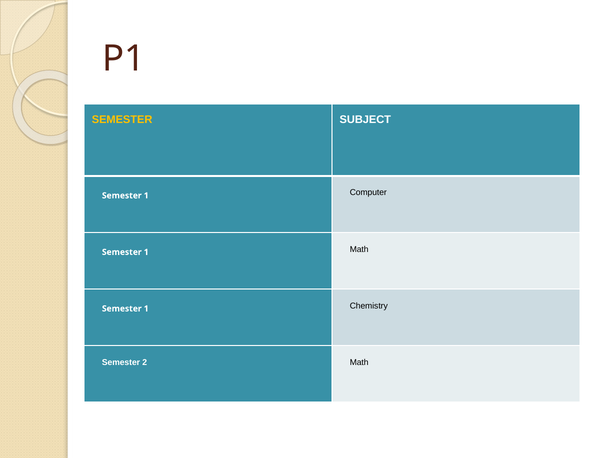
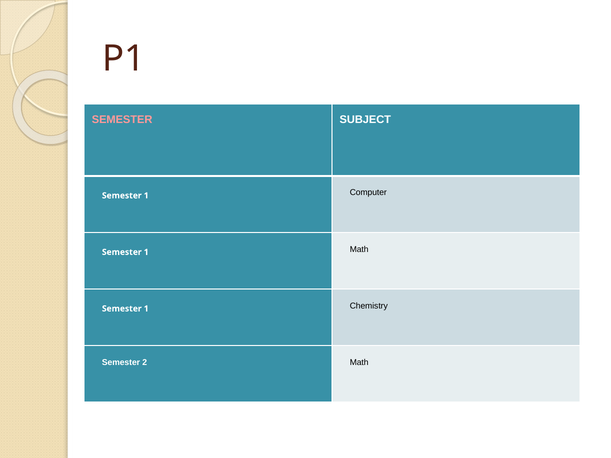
SEMESTER at (122, 120) colour: yellow -> pink
